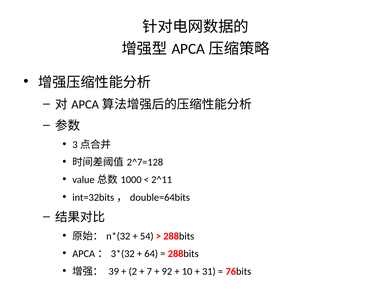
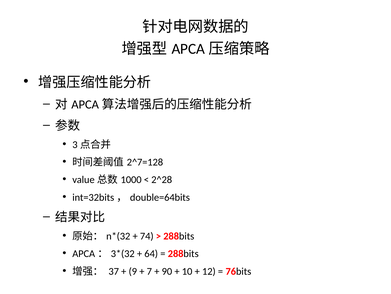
2^11: 2^11 -> 2^28
54: 54 -> 74
39: 39 -> 37
2: 2 -> 9
92: 92 -> 90
31: 31 -> 12
